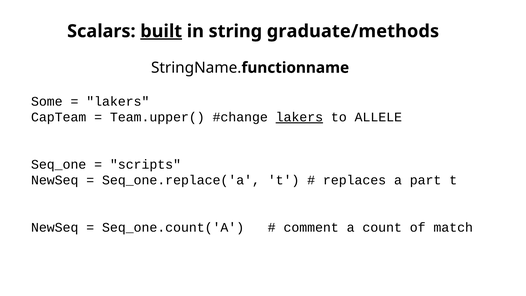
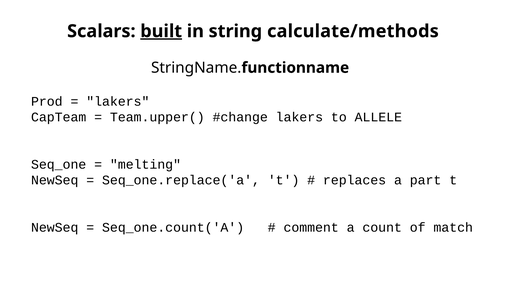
graduate/methods: graduate/methods -> calculate/methods
Some: Some -> Prod
lakers at (299, 117) underline: present -> none
scripts: scripts -> melting
